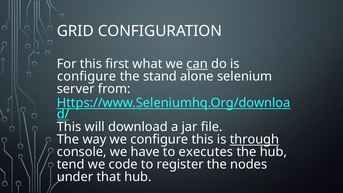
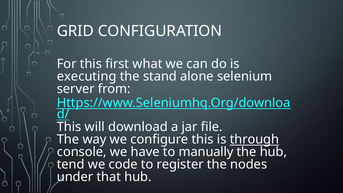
can underline: present -> none
configure at (87, 76): configure -> executing
executes: executes -> manually
